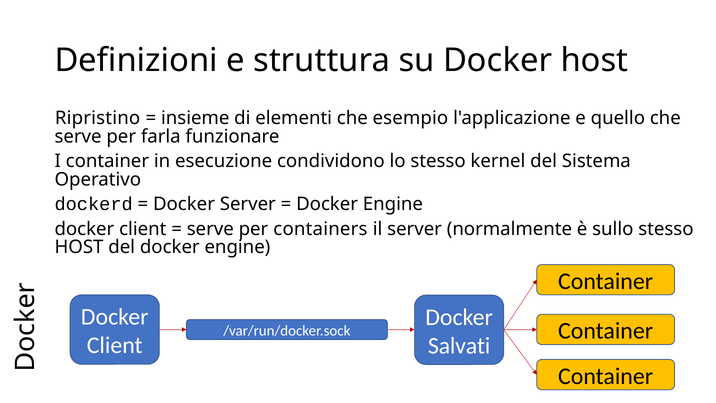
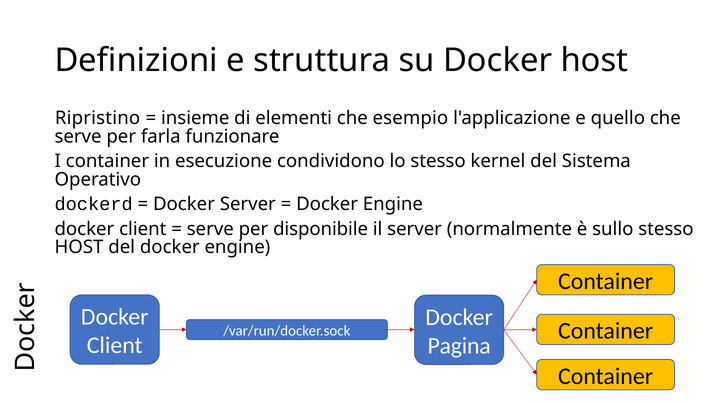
containers: containers -> disponibile
Salvati: Salvati -> Pagina
